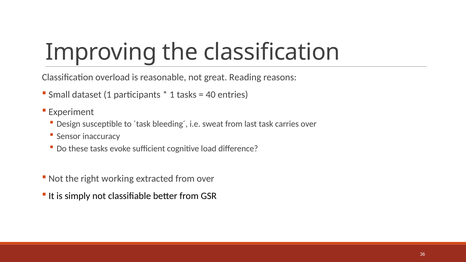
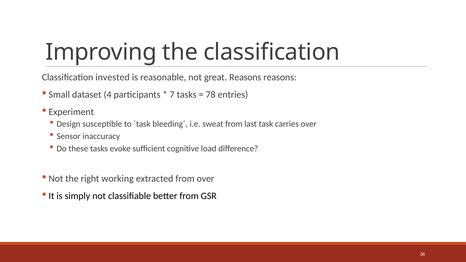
overload: overload -> invested
great Reading: Reading -> Reasons
dataset 1: 1 -> 4
1 at (172, 95): 1 -> 7
40: 40 -> 78
